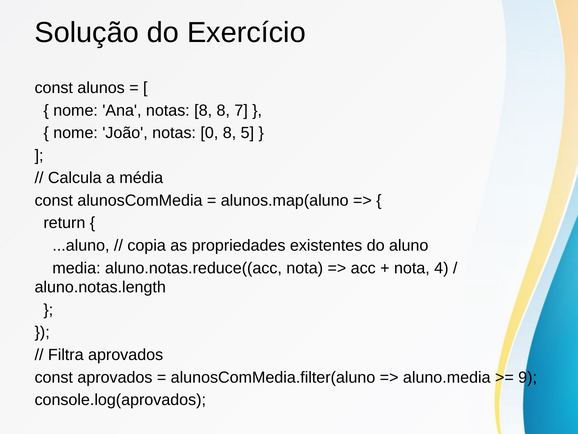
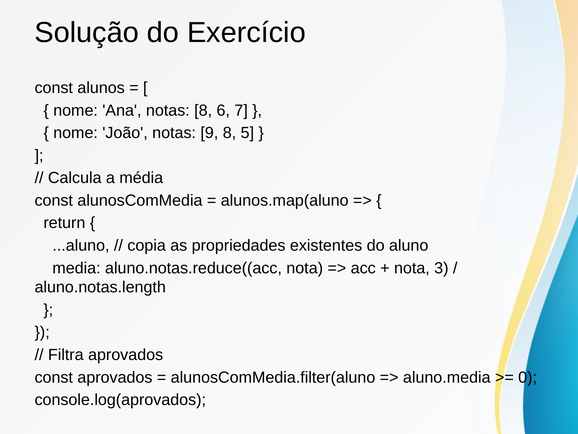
8 8: 8 -> 6
0: 0 -> 9
4: 4 -> 3
9: 9 -> 0
